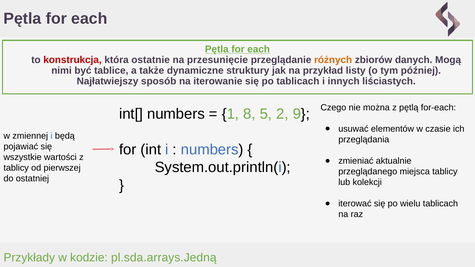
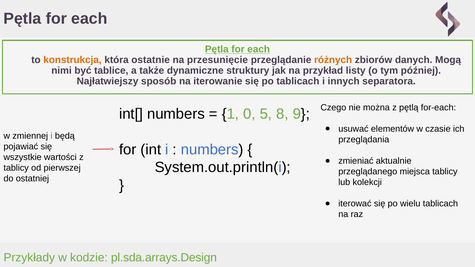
konstrukcja colour: red -> orange
liściastych: liściastych -> separatora
8: 8 -> 0
2: 2 -> 8
pl.sda.arrays.Jedną: pl.sda.arrays.Jedną -> pl.sda.arrays.Design
